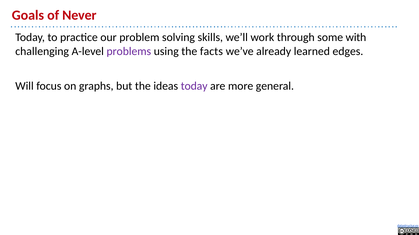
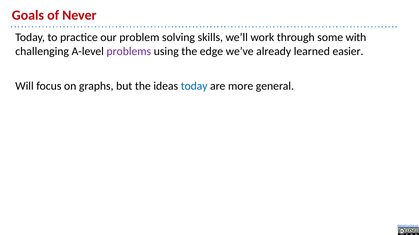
facts: facts -> edge
edges: edges -> easier
today at (194, 86) colour: purple -> blue
